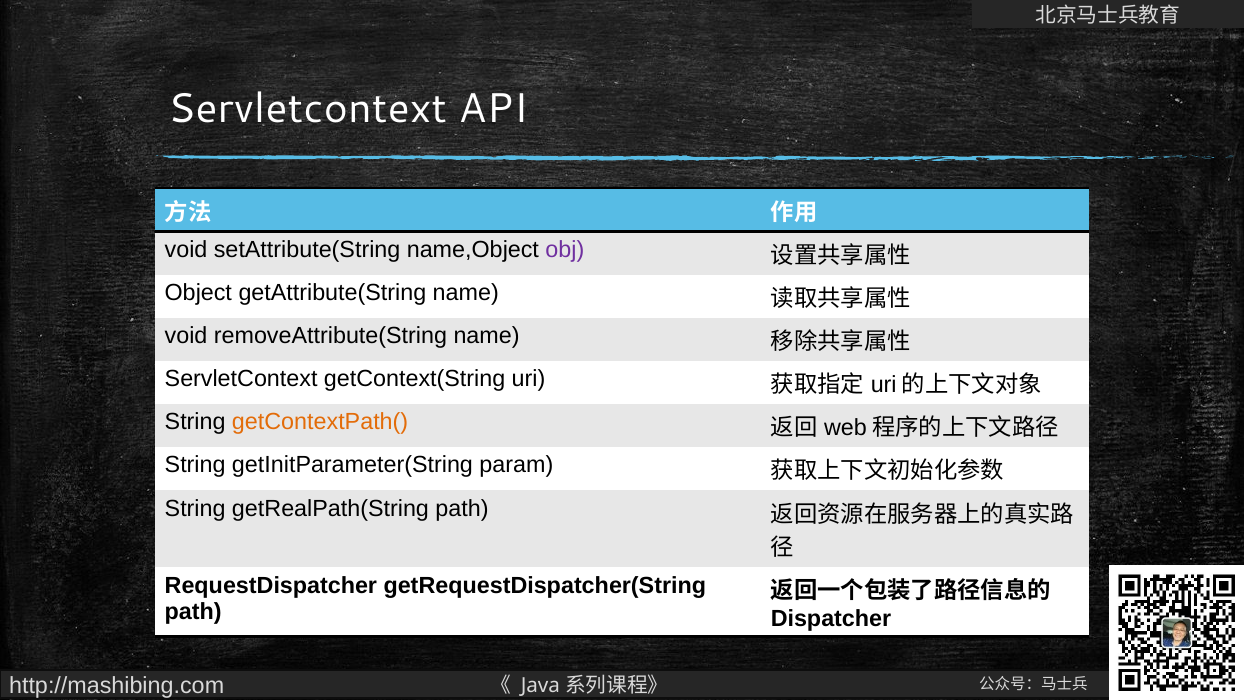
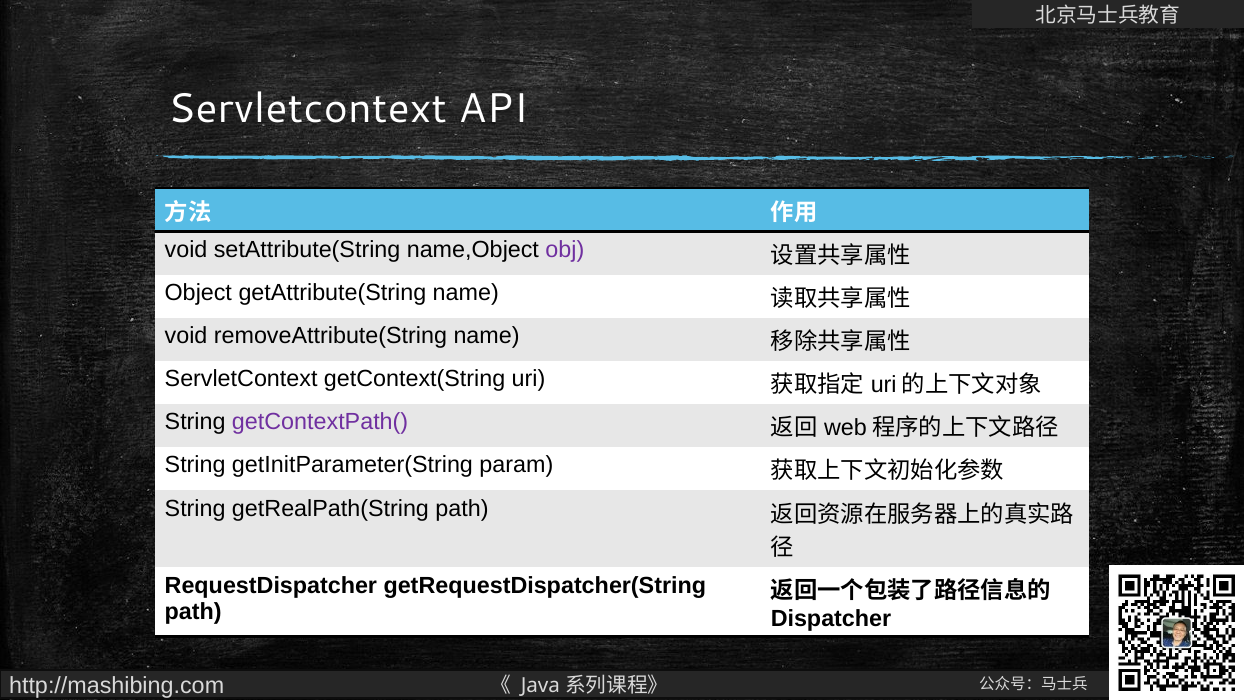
getContextPath( colour: orange -> purple
